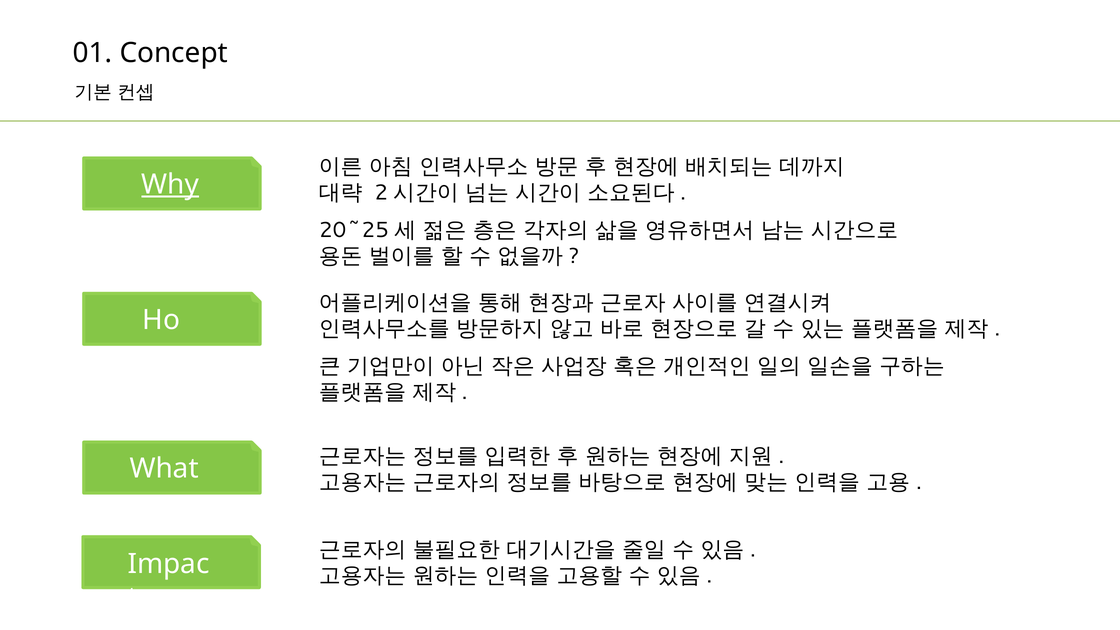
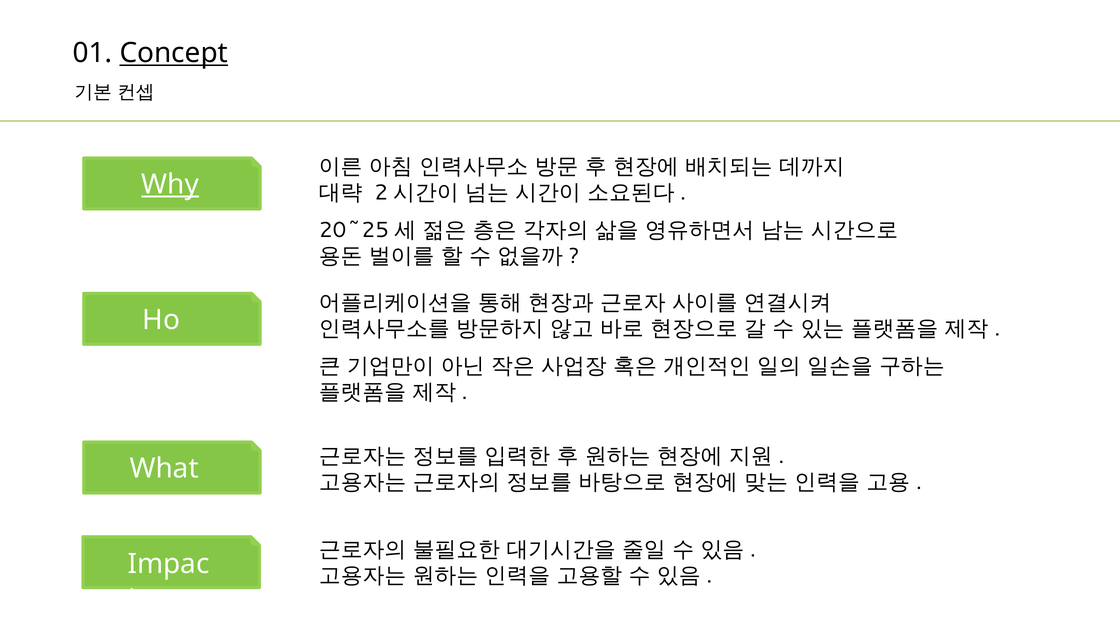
Concept underline: none -> present
